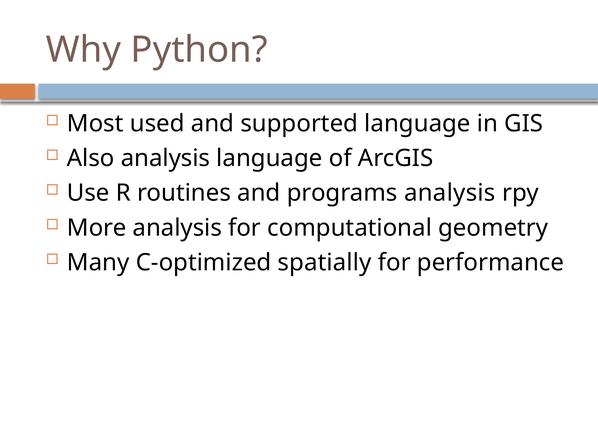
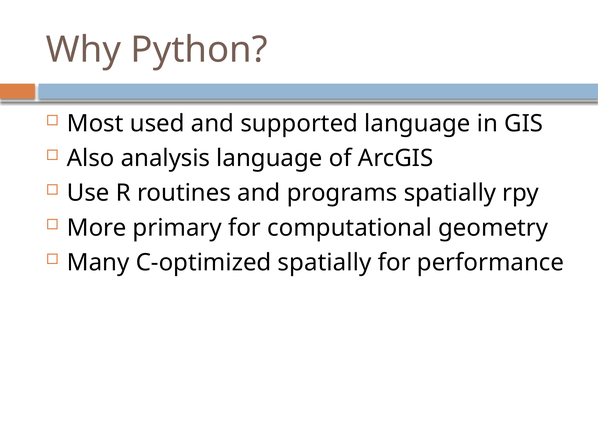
programs analysis: analysis -> spatially
More analysis: analysis -> primary
